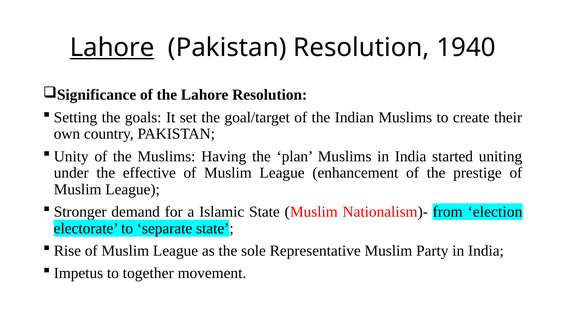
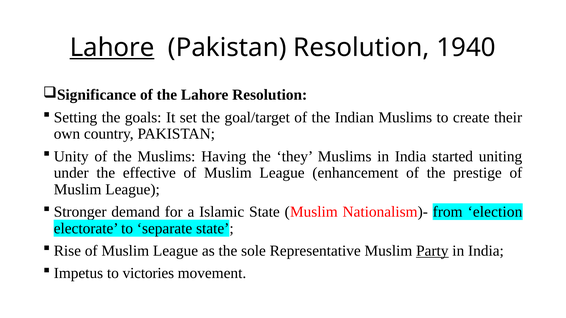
plan: plan -> they
Party underline: none -> present
together: together -> victories
